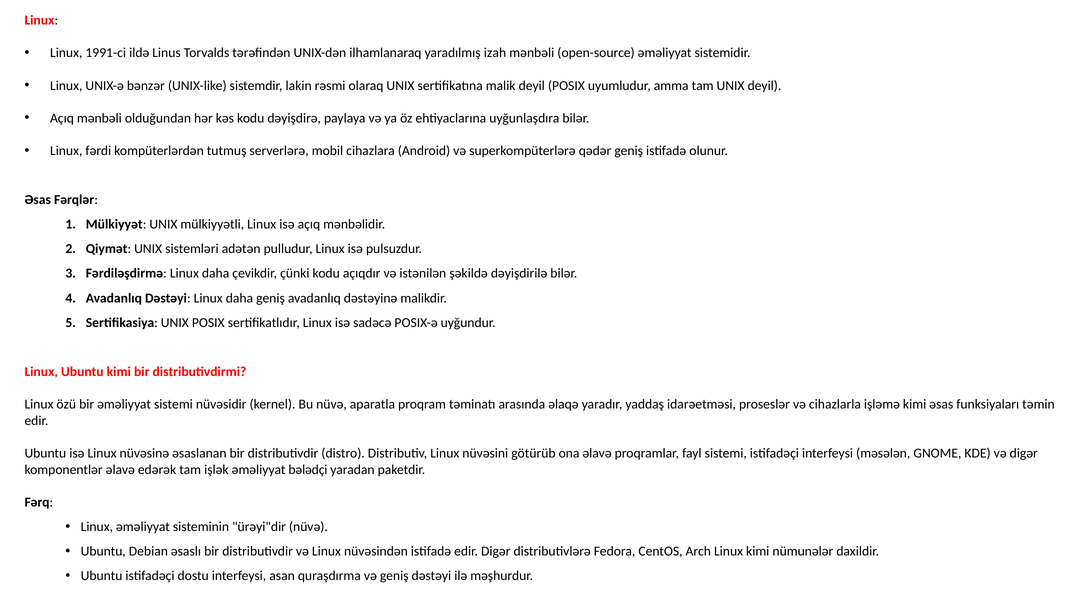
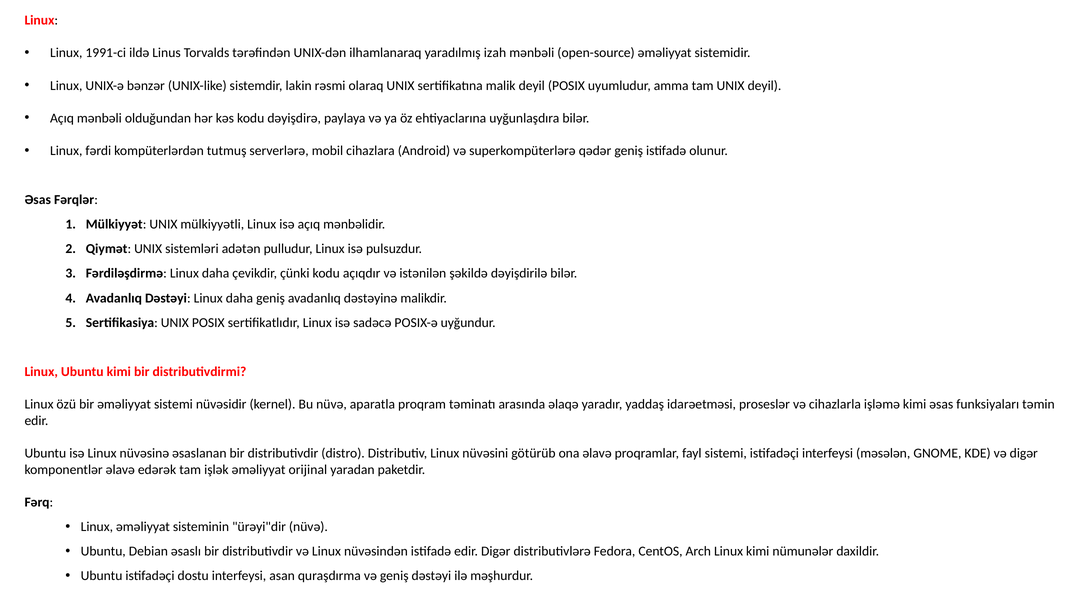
bələdçi: bələdçi -> orijinal
